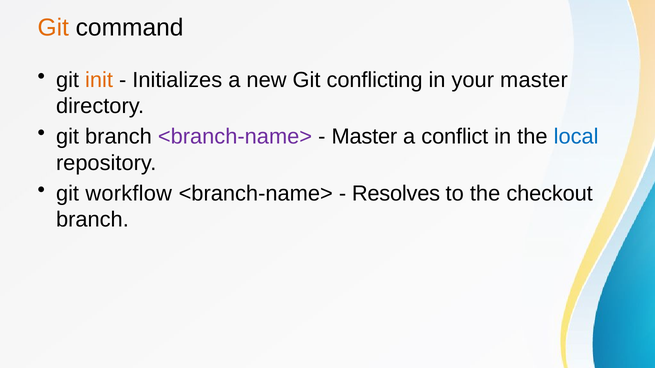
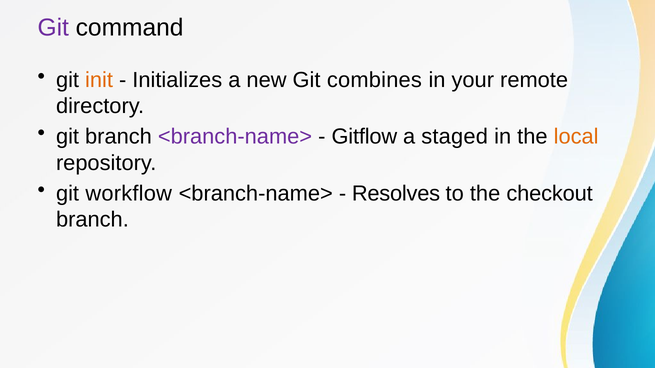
Git at (53, 28) colour: orange -> purple
conflicting: conflicting -> combines
your master: master -> remote
Master at (364, 137): Master -> Gitflow
conflict: conflict -> staged
local colour: blue -> orange
